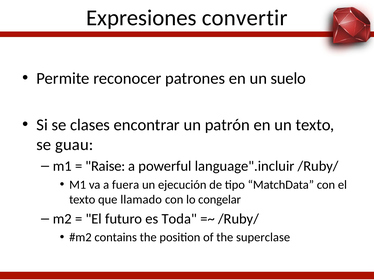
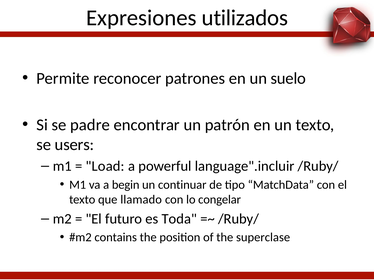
convertir: convertir -> utilizados
clases: clases -> padre
guau: guau -> users
Raise: Raise -> Load
fuera: fuera -> begin
ejecución: ejecución -> continuar
